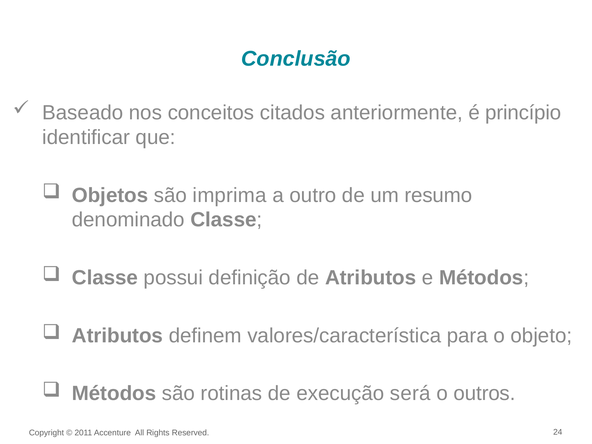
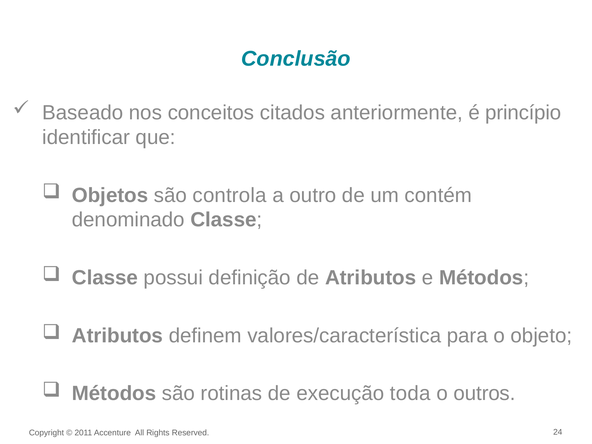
imprima: imprima -> controla
resumo: resumo -> contém
será: será -> toda
